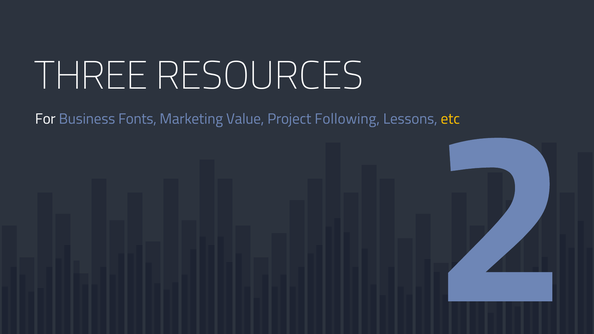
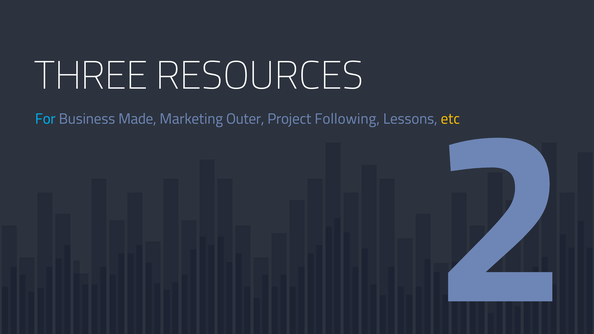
For colour: white -> light blue
Fonts: Fonts -> Made
Value: Value -> Outer
